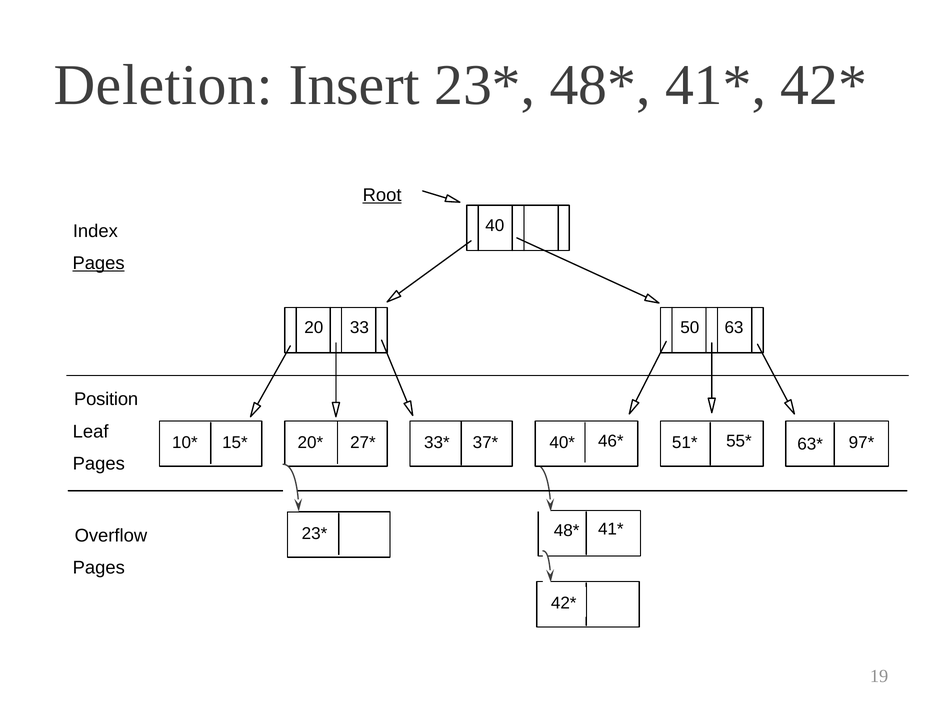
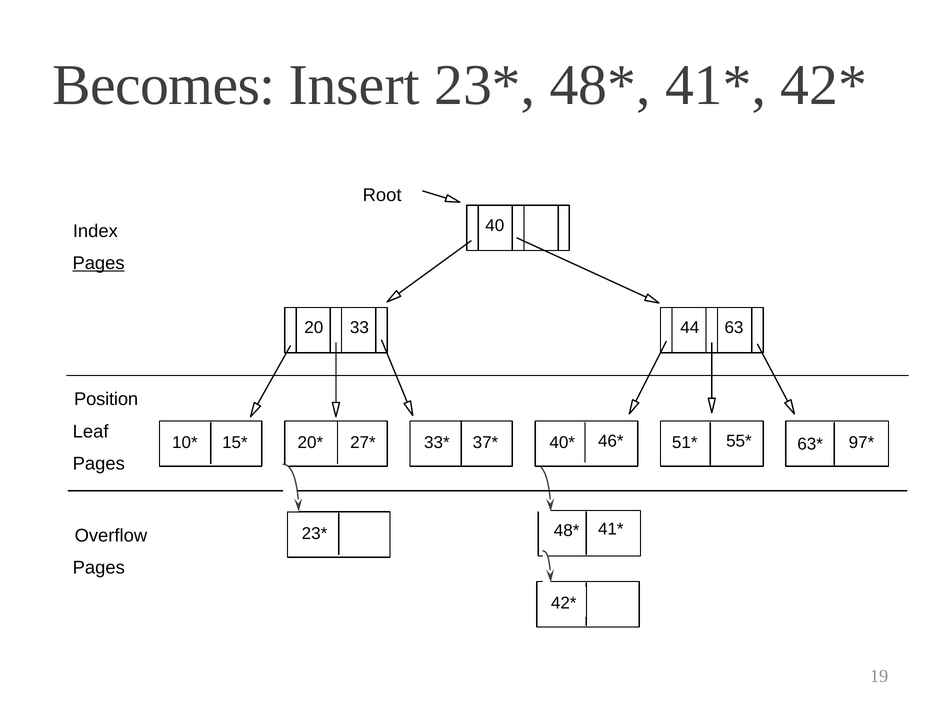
Deletion: Deletion -> Becomes
Root underline: present -> none
50: 50 -> 44
